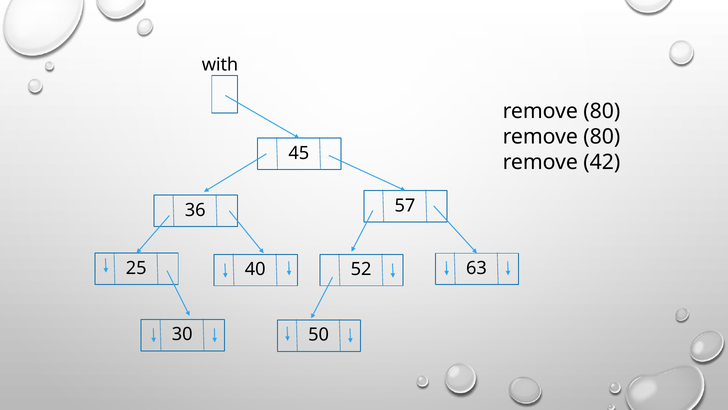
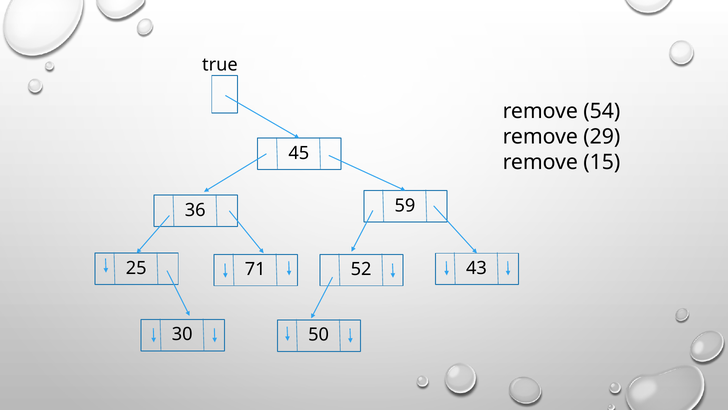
with: with -> true
80 at (602, 111): 80 -> 54
80 at (602, 137): 80 -> 29
42: 42 -> 15
57: 57 -> 59
40: 40 -> 71
63: 63 -> 43
